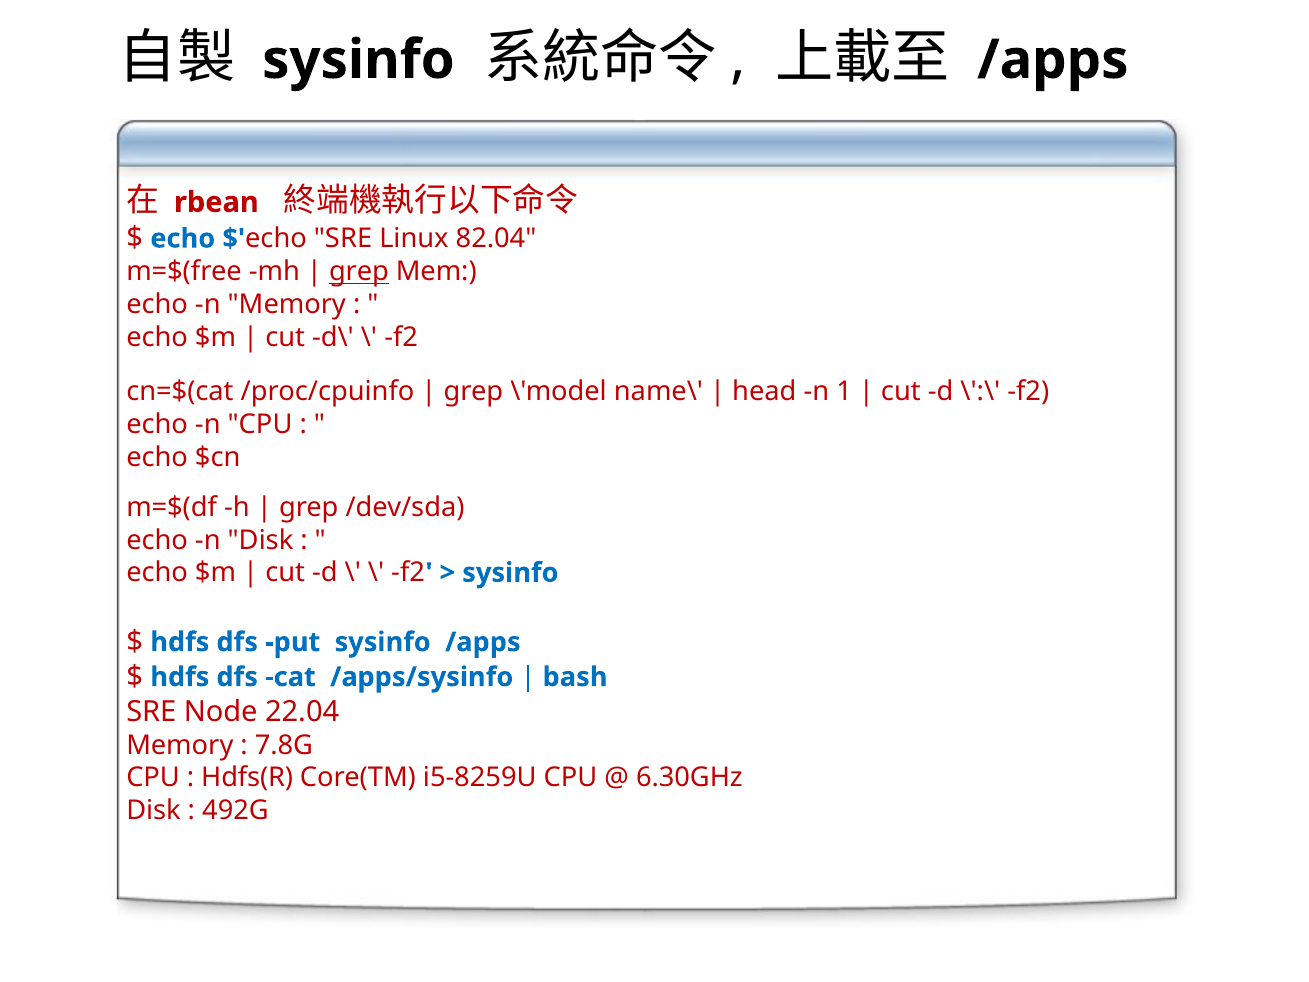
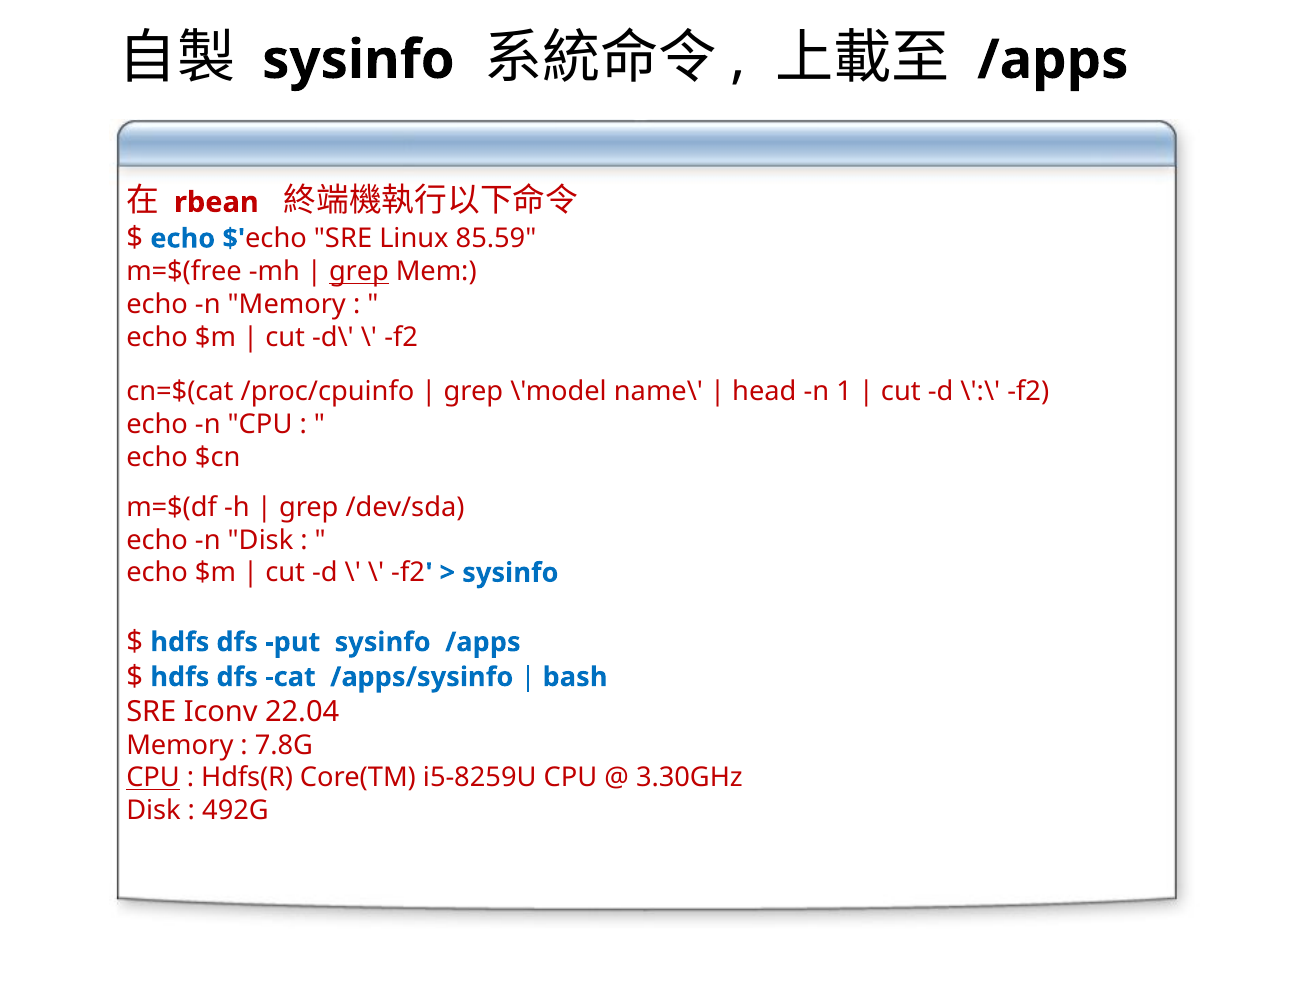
82.04: 82.04 -> 85.59
Node: Node -> Iconv
CPU at (153, 778) underline: none -> present
6.30GHz: 6.30GHz -> 3.30GHz
